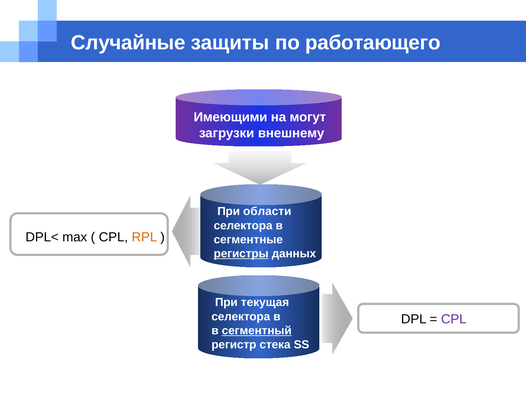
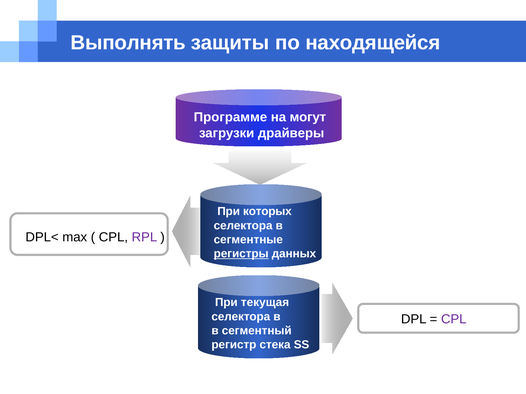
Случайные: Случайные -> Выполнять
работающего: работающего -> находящейся
Имеющими: Имеющими -> Программе
внешнему: внешнему -> драйверы
области: области -> которых
RPL colour: orange -> purple
сегментный underline: present -> none
